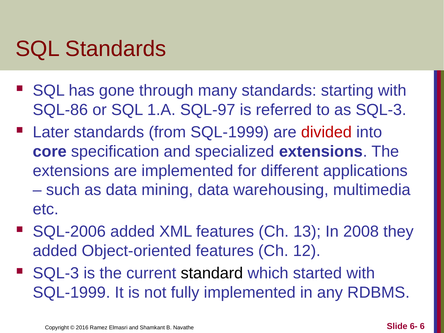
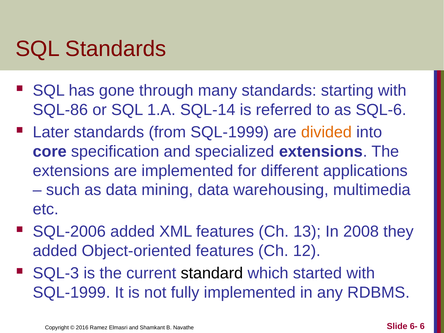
SQL-97: SQL-97 -> SQL-14
as SQL-3: SQL-3 -> SQL-6
divided colour: red -> orange
